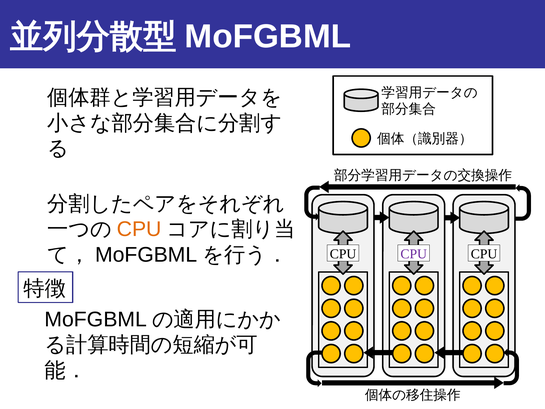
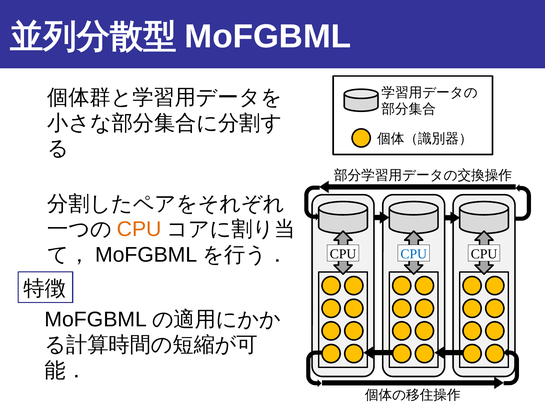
CPU at (414, 254) colour: purple -> blue
